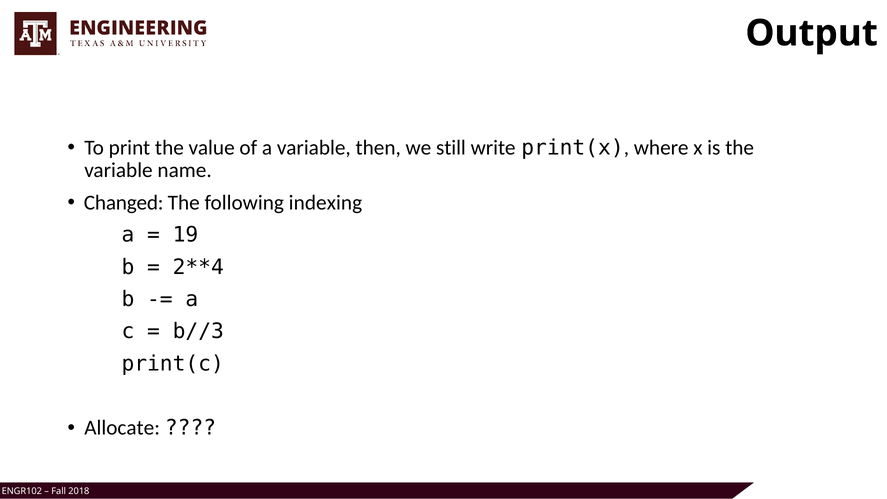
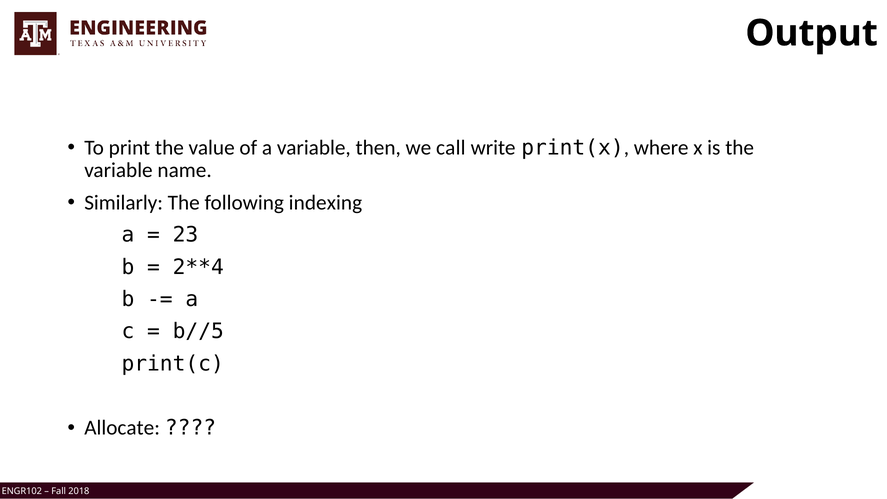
still: still -> call
Changed: Changed -> Similarly
19: 19 -> 23
b//3: b//3 -> b//5
